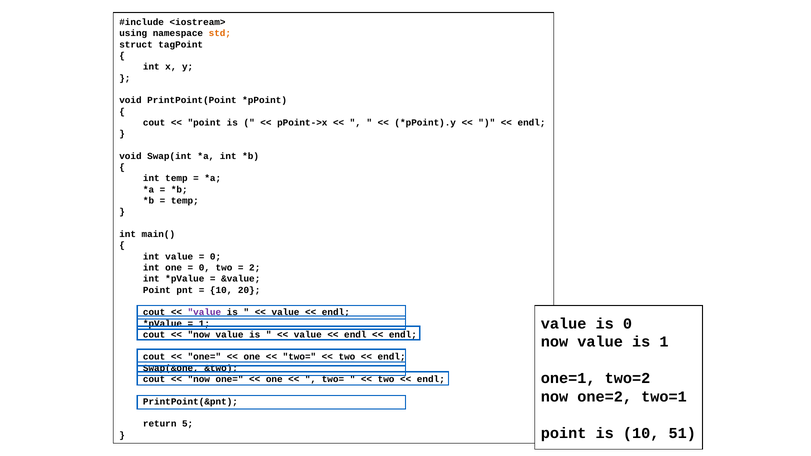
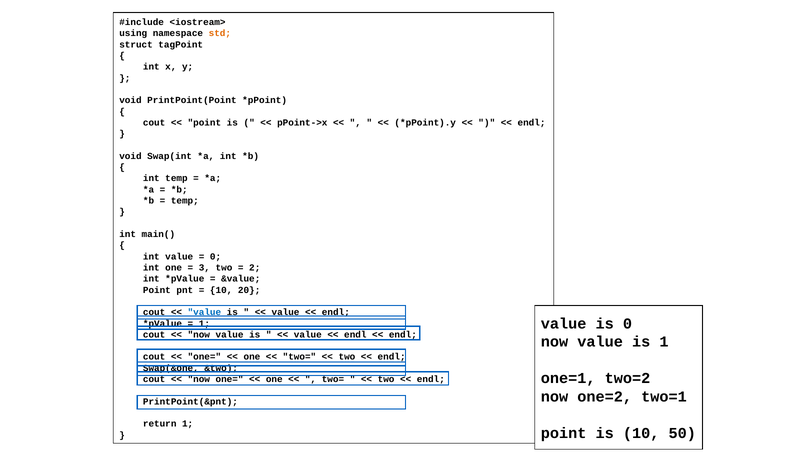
0 at (204, 268): 0 -> 3
value at (204, 312) colour: purple -> blue
return 5: 5 -> 1
51: 51 -> 50
